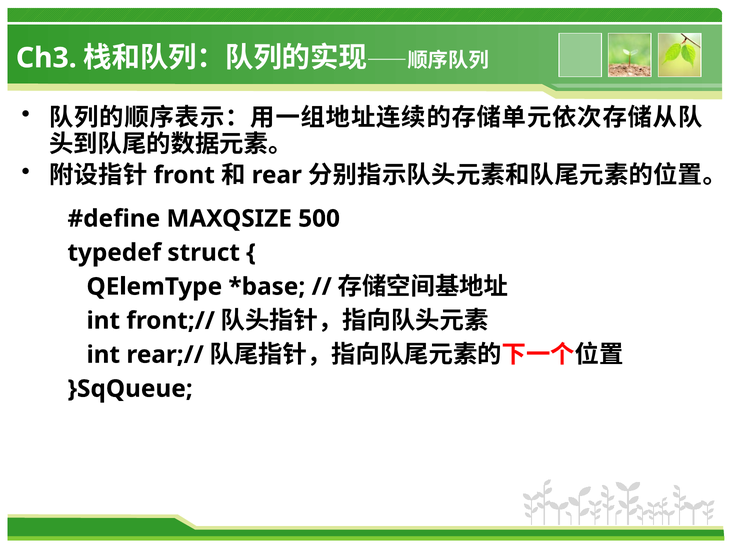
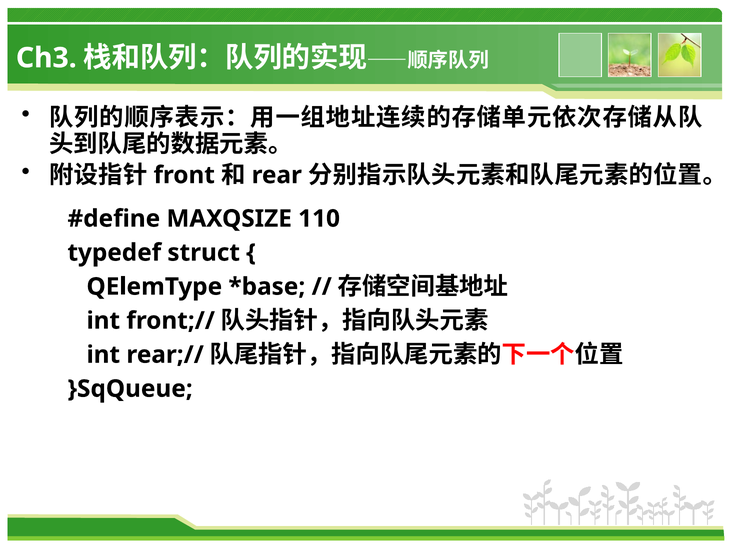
500: 500 -> 110
